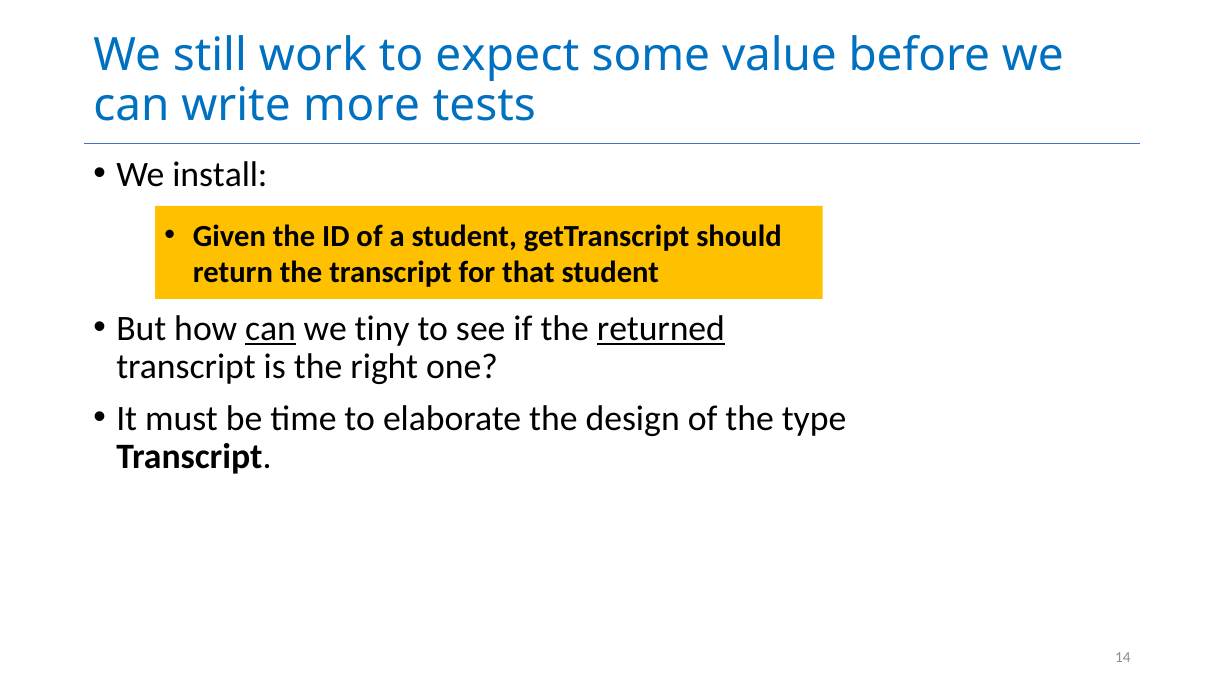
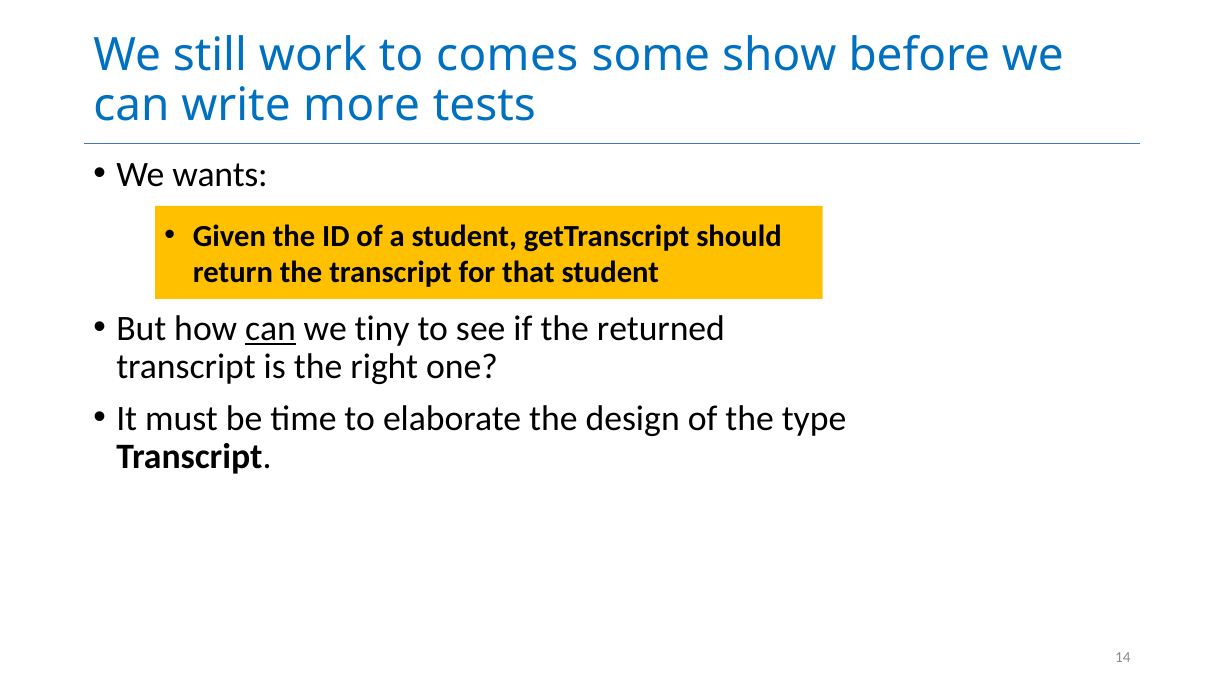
expect: expect -> comes
value: value -> show
install: install -> wants
returned underline: present -> none
